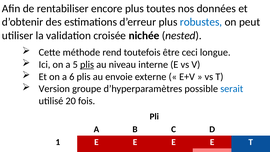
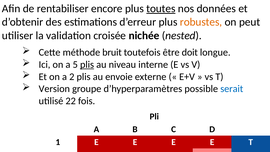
toutes underline: none -> present
robustes colour: blue -> orange
rend: rend -> bruit
ceci: ceci -> doit
a 6: 6 -> 2
20: 20 -> 22
